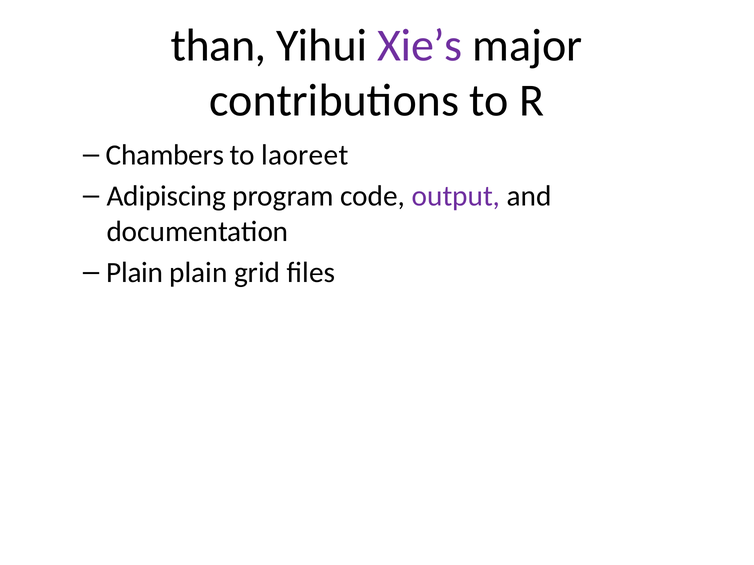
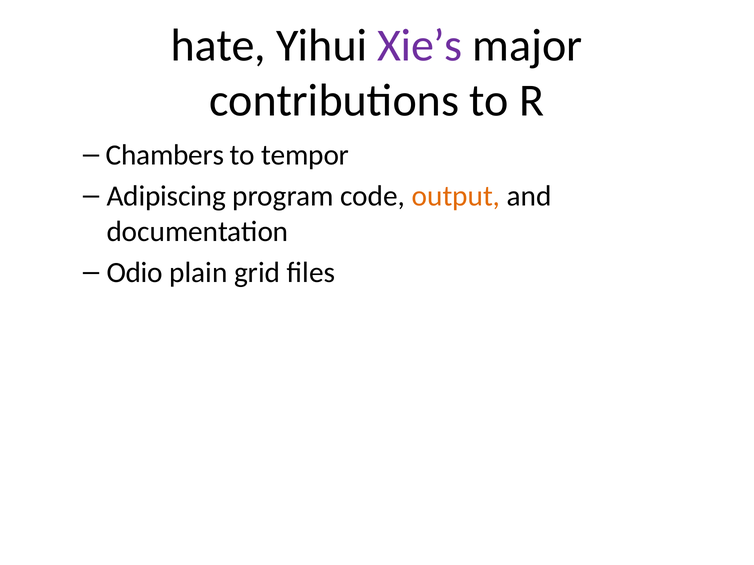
than: than -> hate
laoreet: laoreet -> tempor
output colour: purple -> orange
Plain at (135, 273): Plain -> Odio
